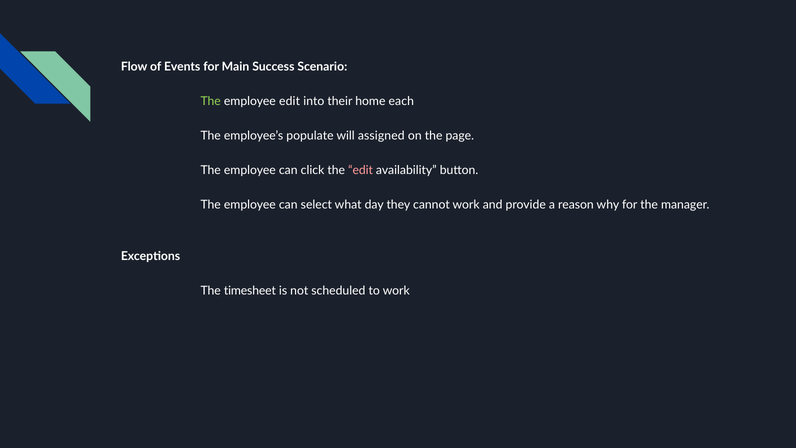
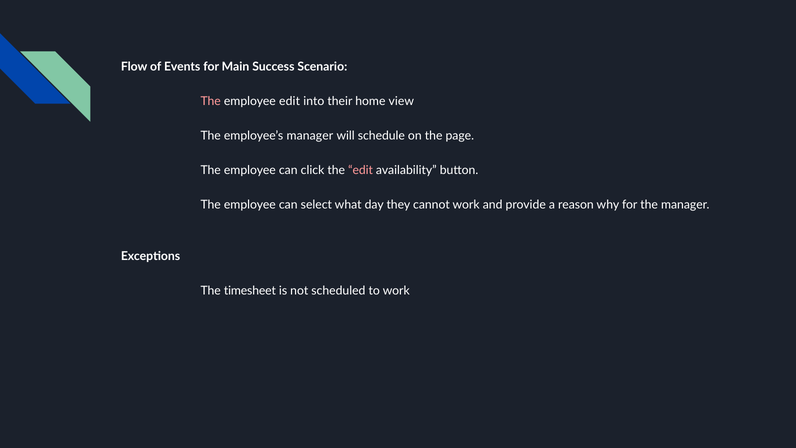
The at (211, 101) colour: light green -> pink
each: each -> view
employee’s populate: populate -> manager
assigned: assigned -> schedule
